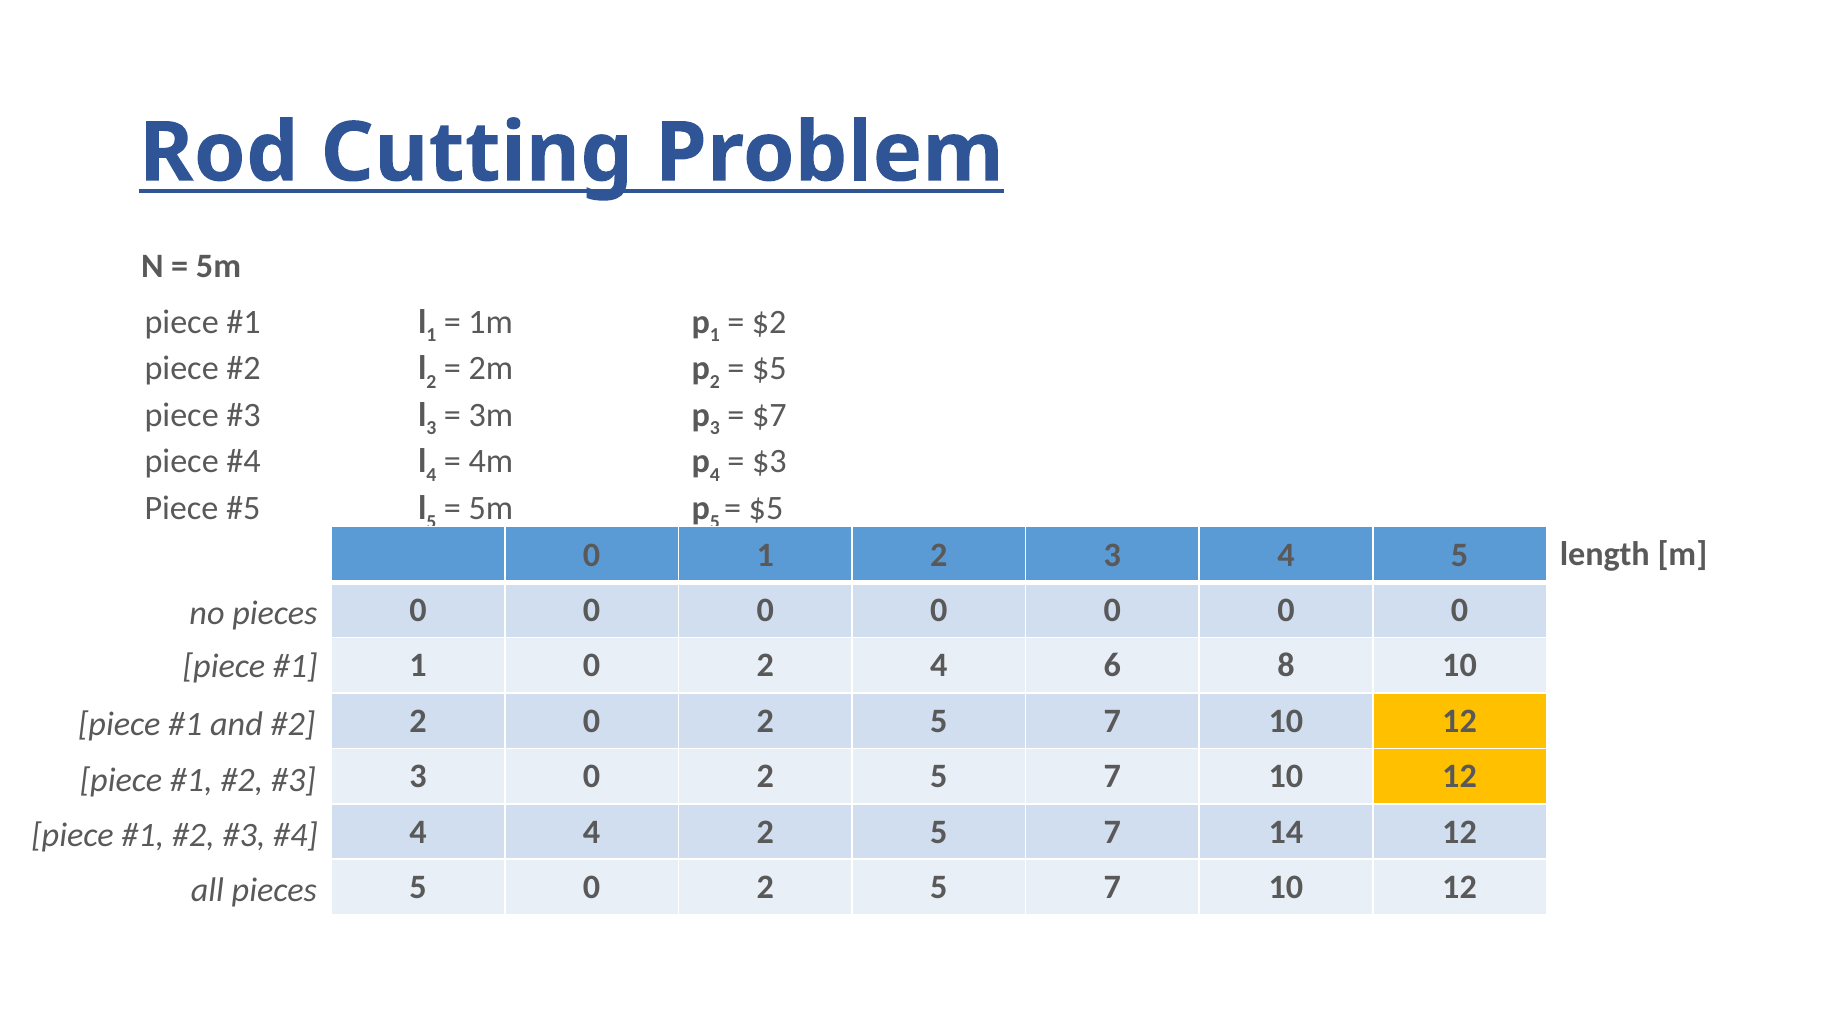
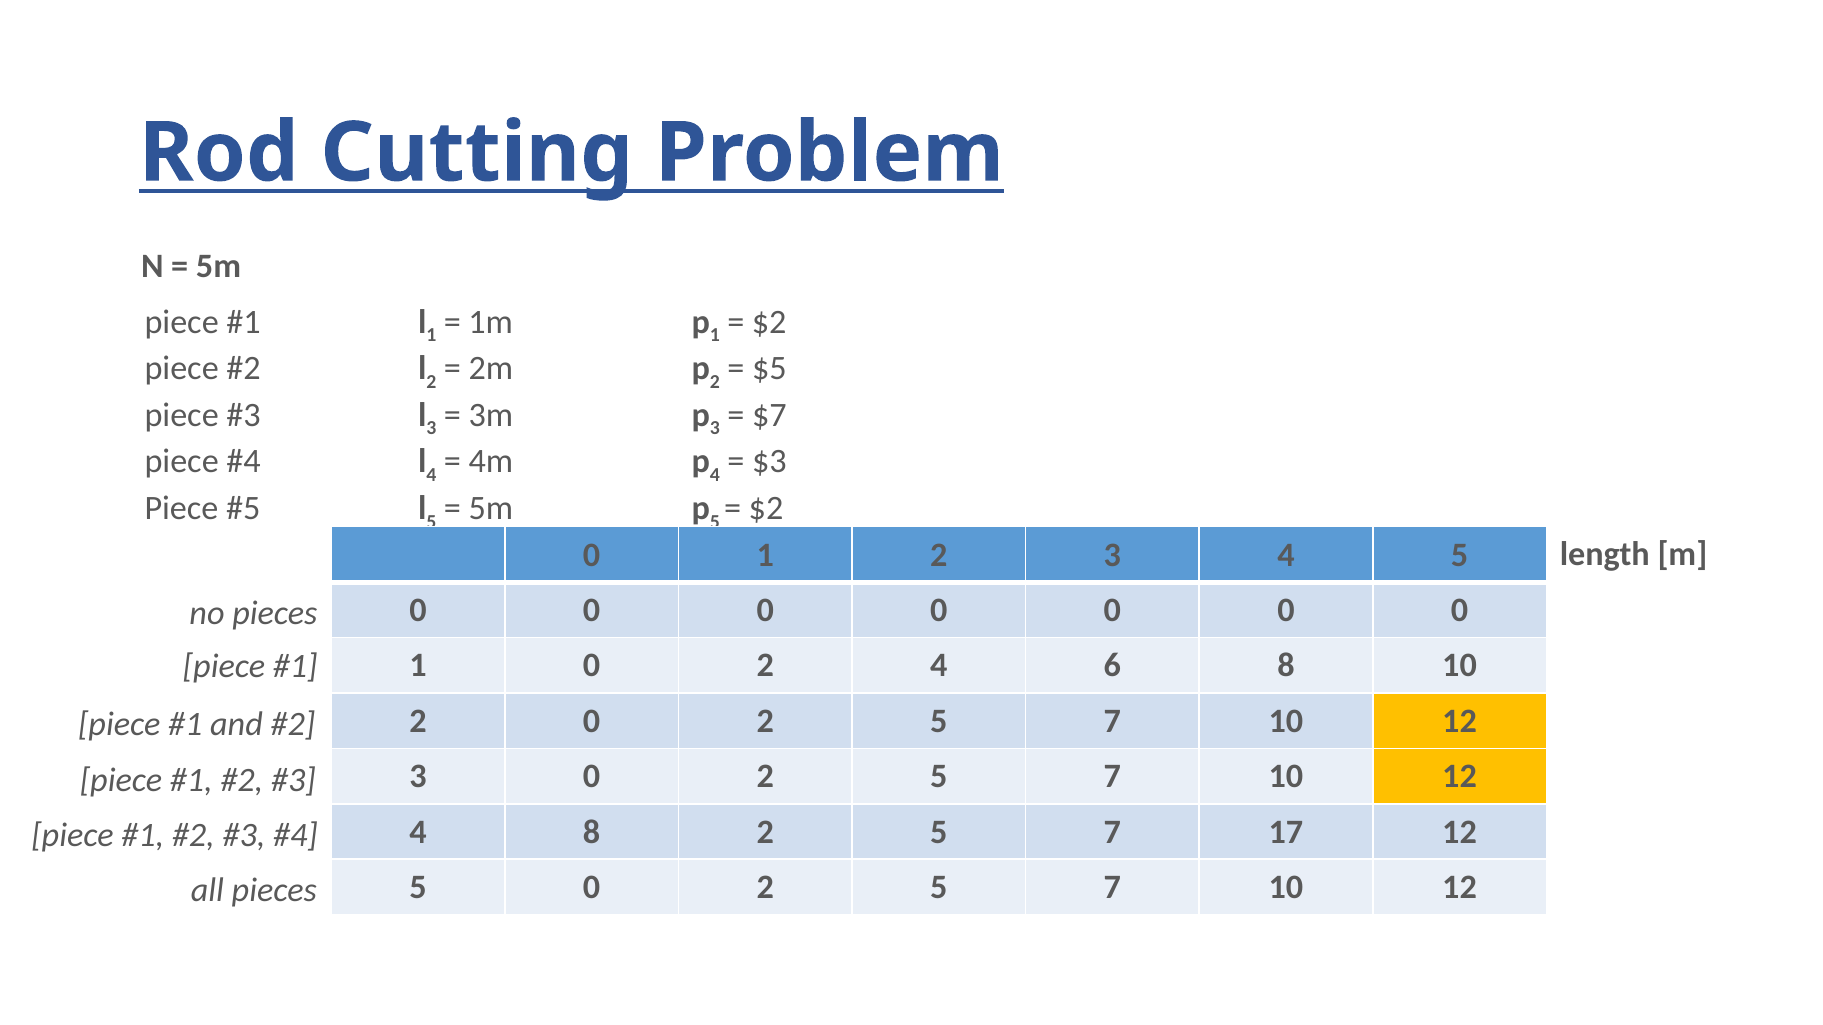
$5 at (766, 508): $5 -> $2
4 4: 4 -> 8
14: 14 -> 17
